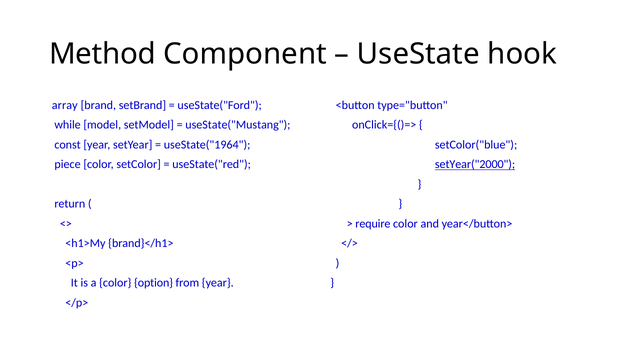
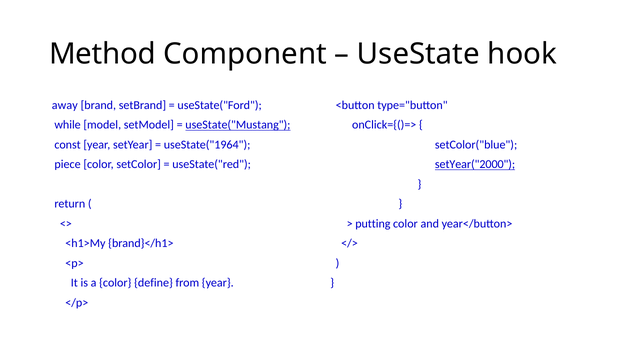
array: array -> away
useState("Mustang underline: none -> present
require: require -> putting
option: option -> define
